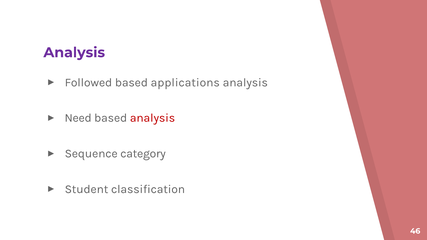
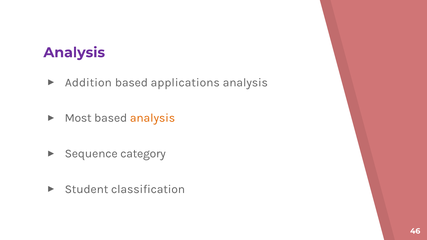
Followed: Followed -> Addition
Need: Need -> Most
analysis at (153, 118) colour: red -> orange
